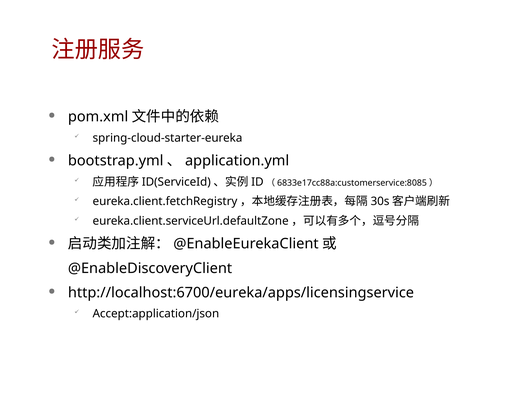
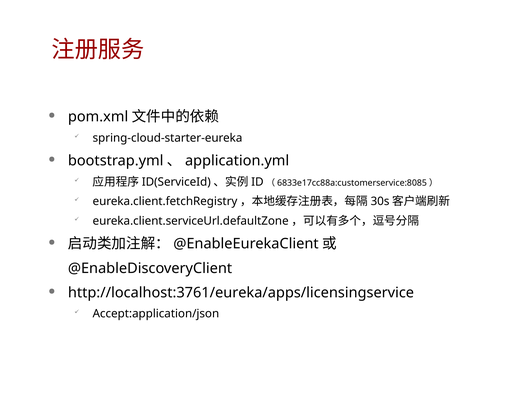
http://localhost:6700/eureka/apps/licensingservice: http://localhost:6700/eureka/apps/licensingservice -> http://localhost:3761/eureka/apps/licensingservice
